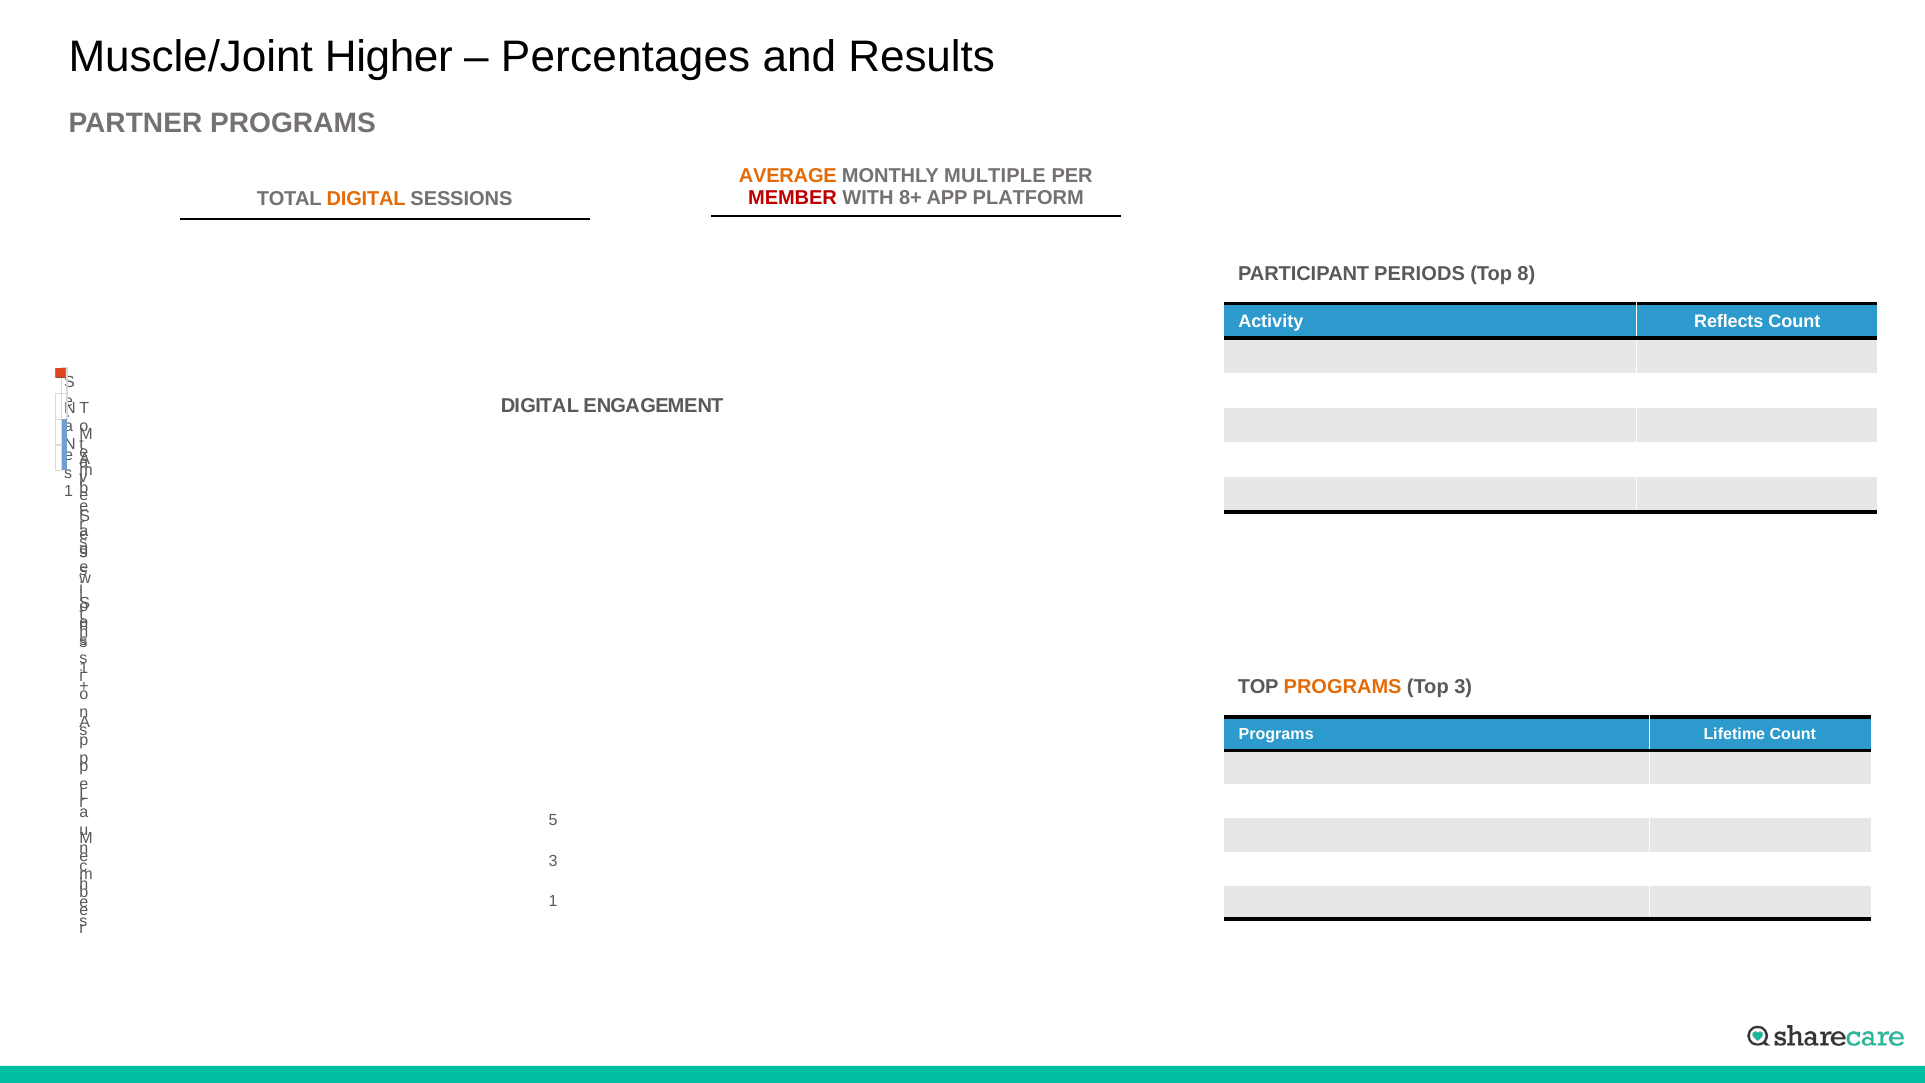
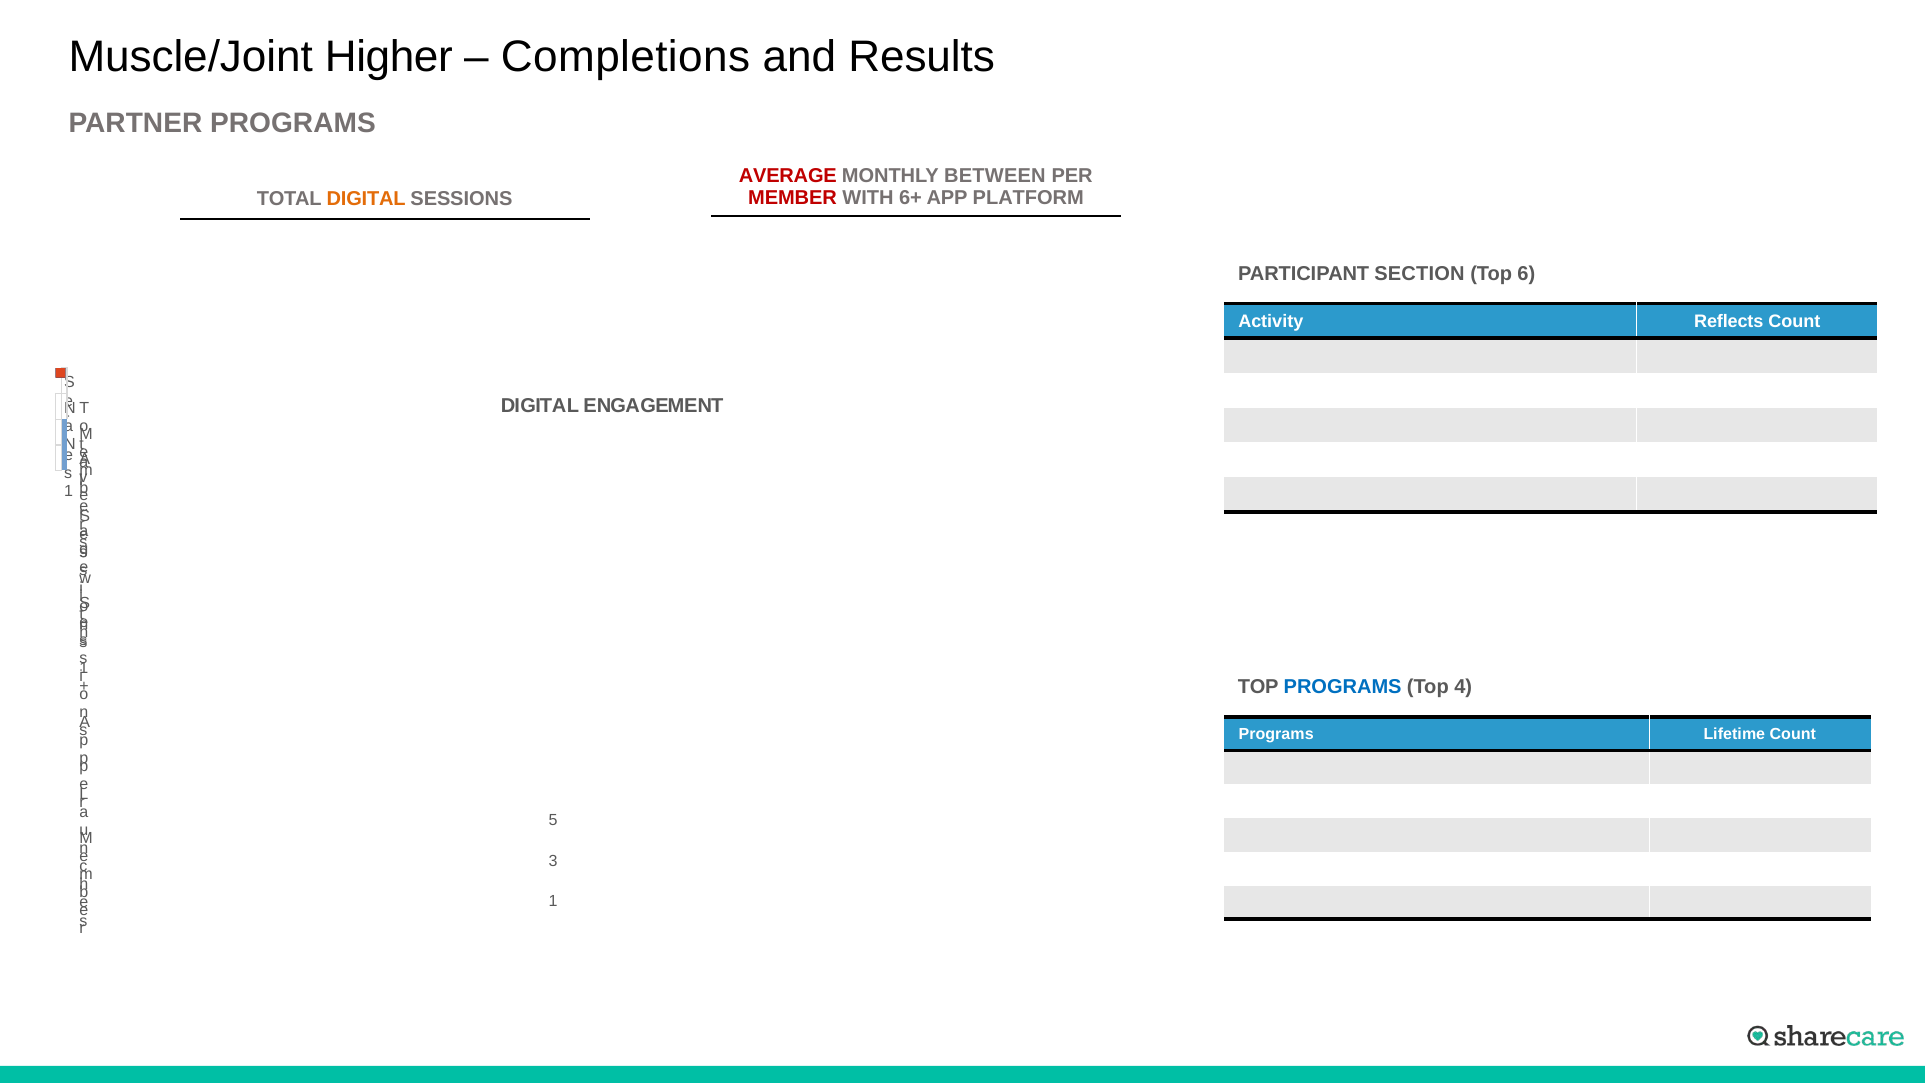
Percentages: Percentages -> Completions
AVERAGE colour: orange -> red
MULTIPLE: MULTIPLE -> BETWEEN
8+: 8+ -> 6+
PERIODS: PERIODS -> SECTION
8: 8 -> 6
PROGRAMS at (1343, 687) colour: orange -> blue
Top 3: 3 -> 4
